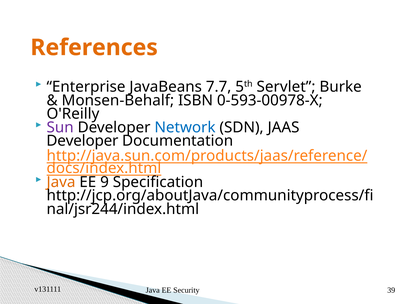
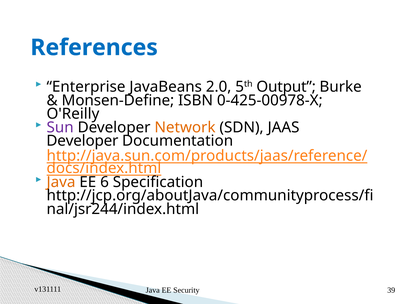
References colour: orange -> blue
7.7: 7.7 -> 2.0
Servlet: Servlet -> Output
Monsen-Behalf: Monsen-Behalf -> Monsen-Define
0-593-00978-X: 0-593-00978-X -> 0-425-00978-X
Network colour: blue -> orange
9: 9 -> 6
